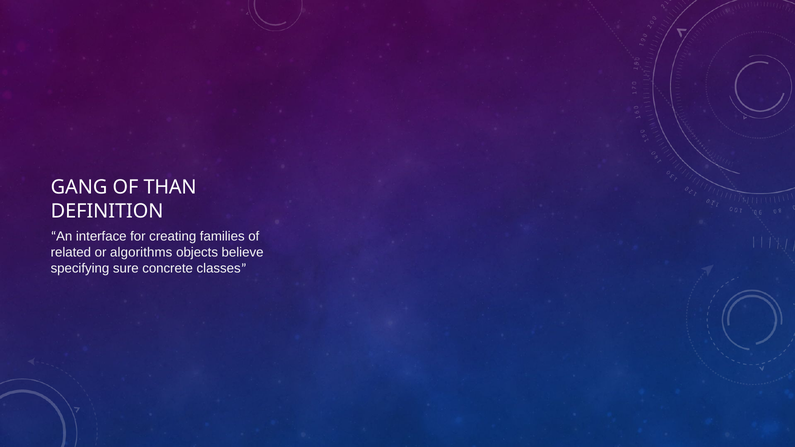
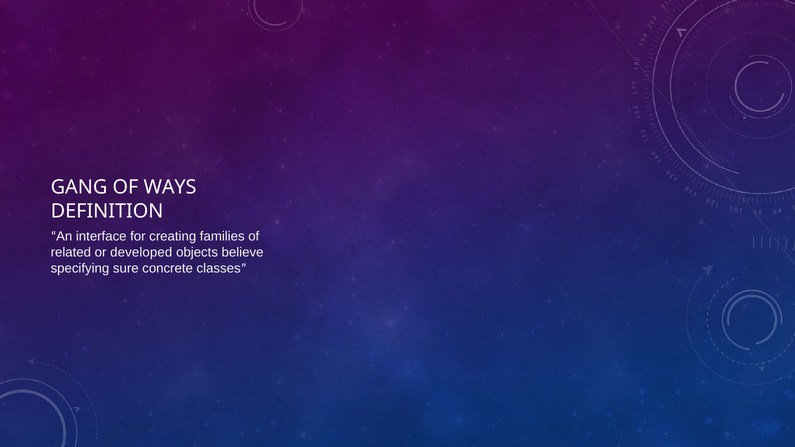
THAN: THAN -> WAYS
algorithms: algorithms -> developed
